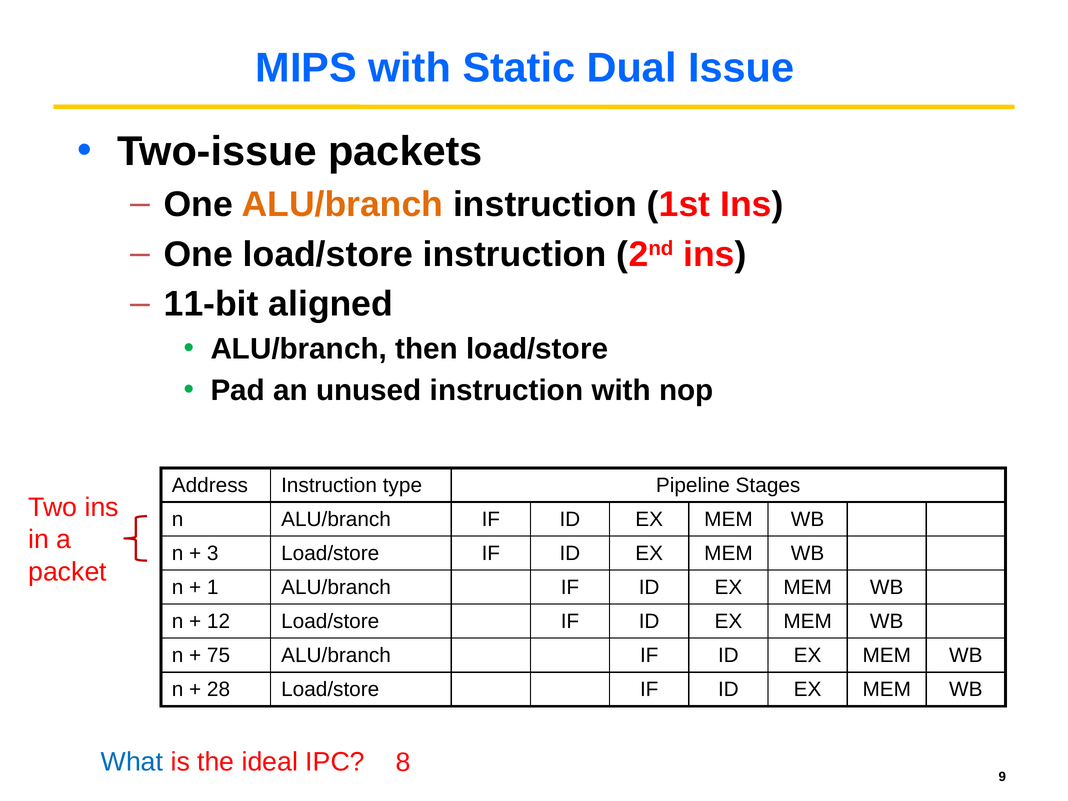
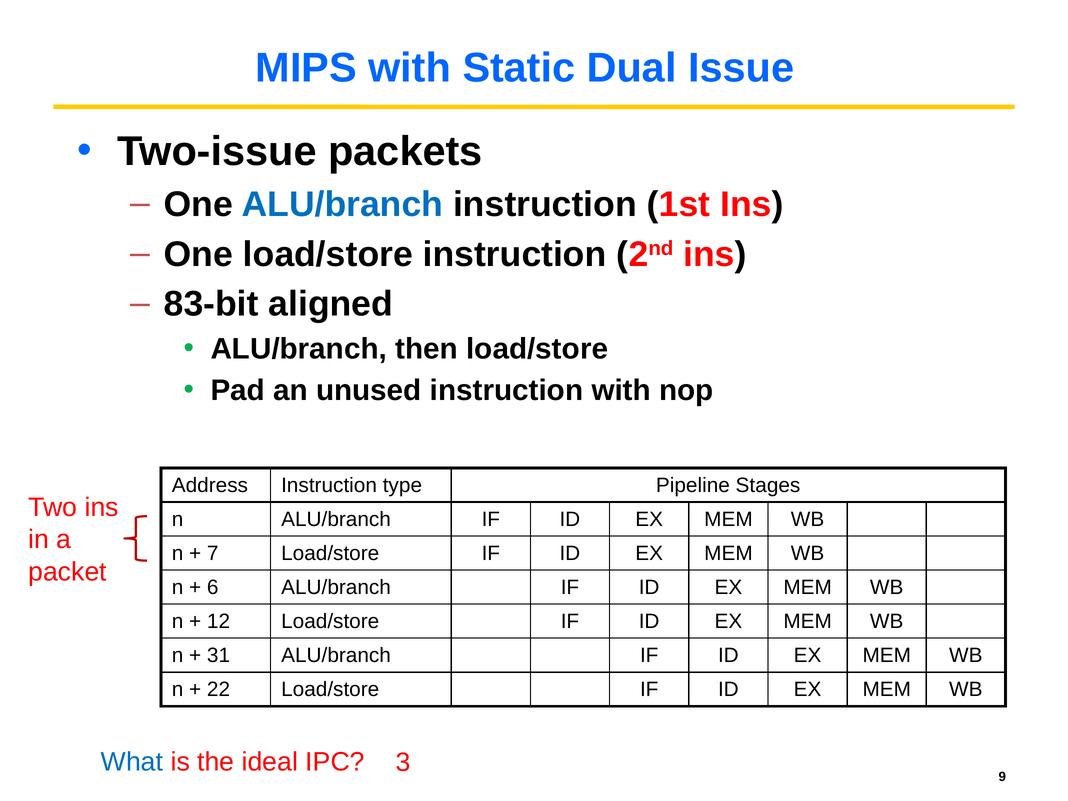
ALU/branch at (342, 205) colour: orange -> blue
11-bit: 11-bit -> 83-bit
3: 3 -> 7
1: 1 -> 6
75: 75 -> 31
28: 28 -> 22
8: 8 -> 3
